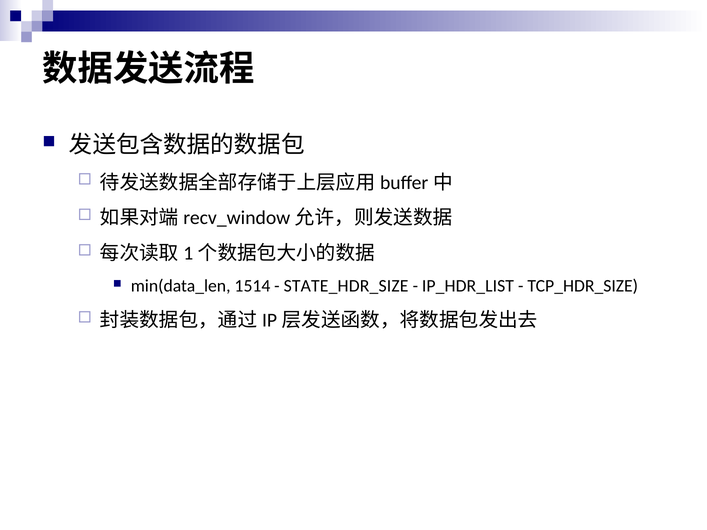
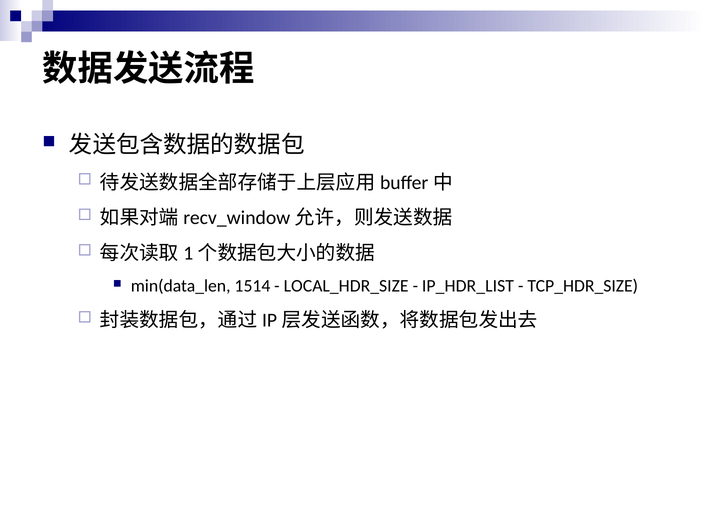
STATE_HDR_SIZE: STATE_HDR_SIZE -> LOCAL_HDR_SIZE
